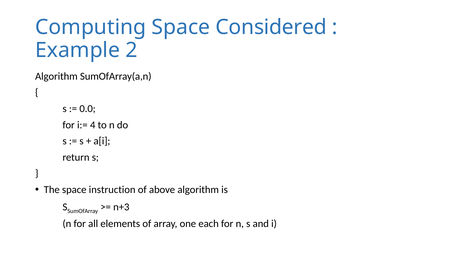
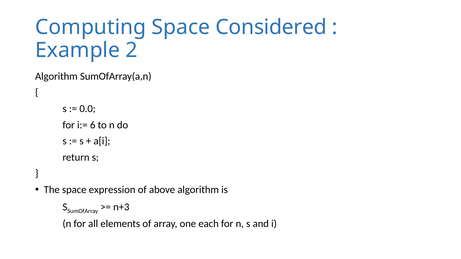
4: 4 -> 6
instruction: instruction -> expression
